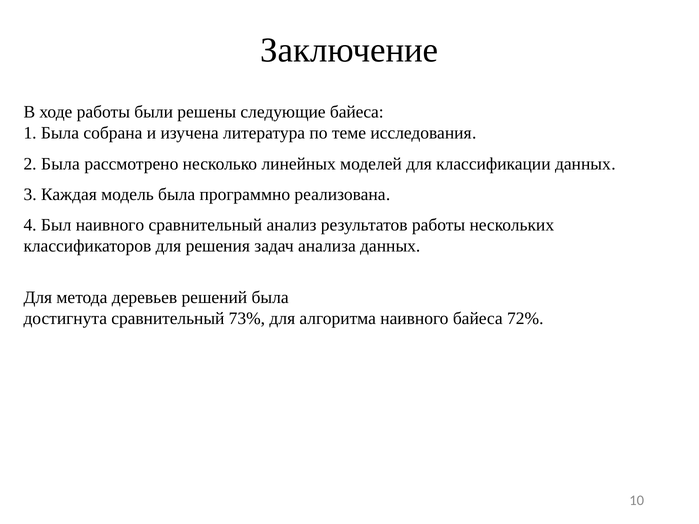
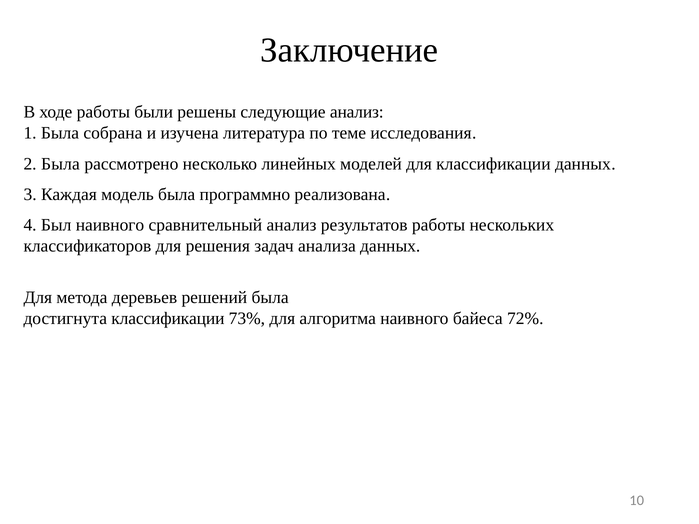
следующие байеса: байеса -> анализ
достигнута сравнительный: сравнительный -> классификации
